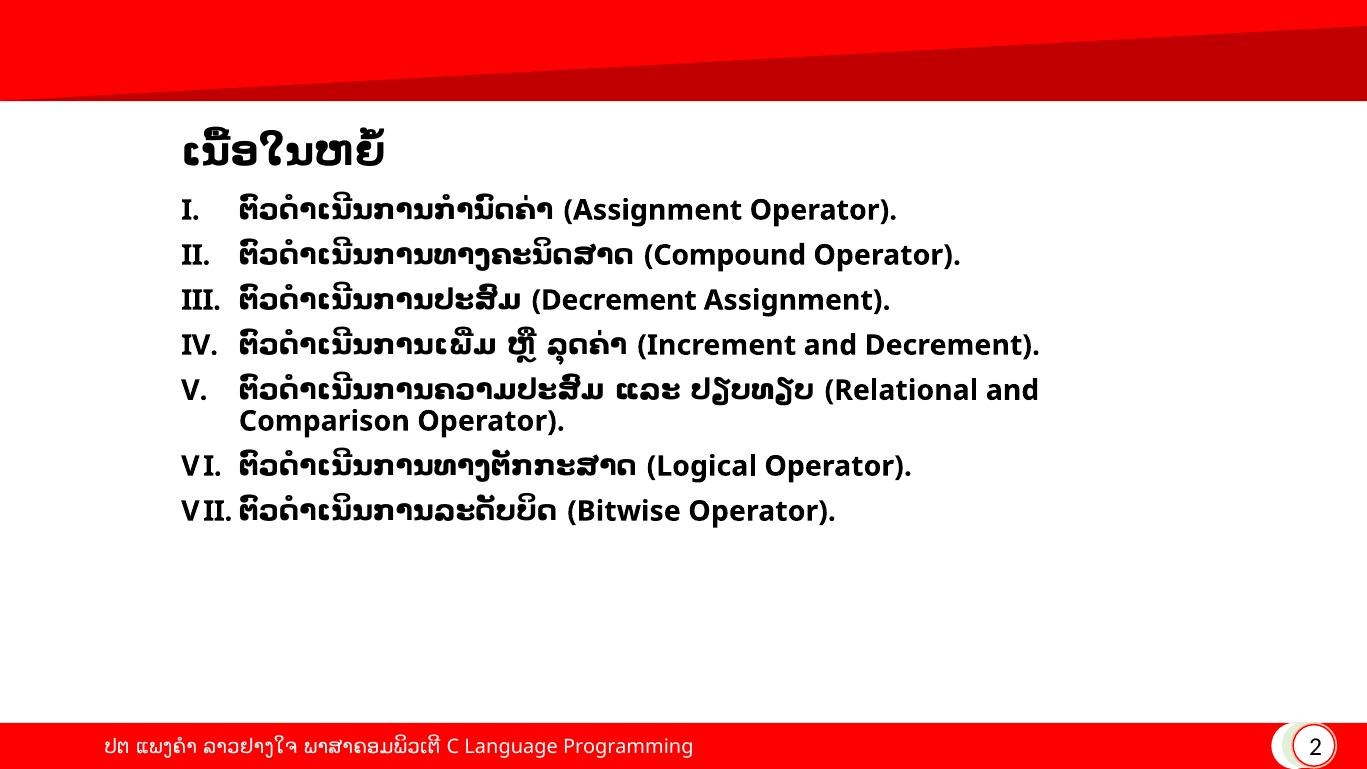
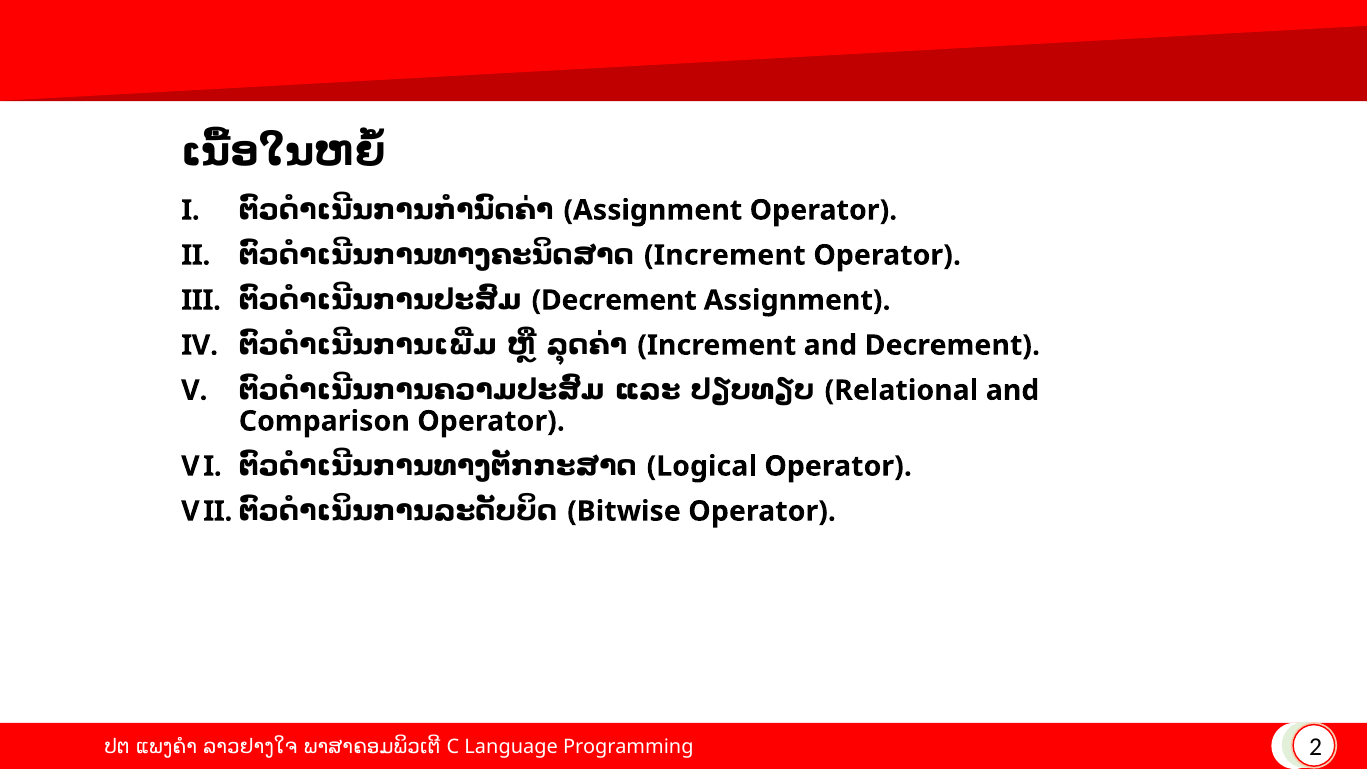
Compound at (725, 255): Compound -> Increment
